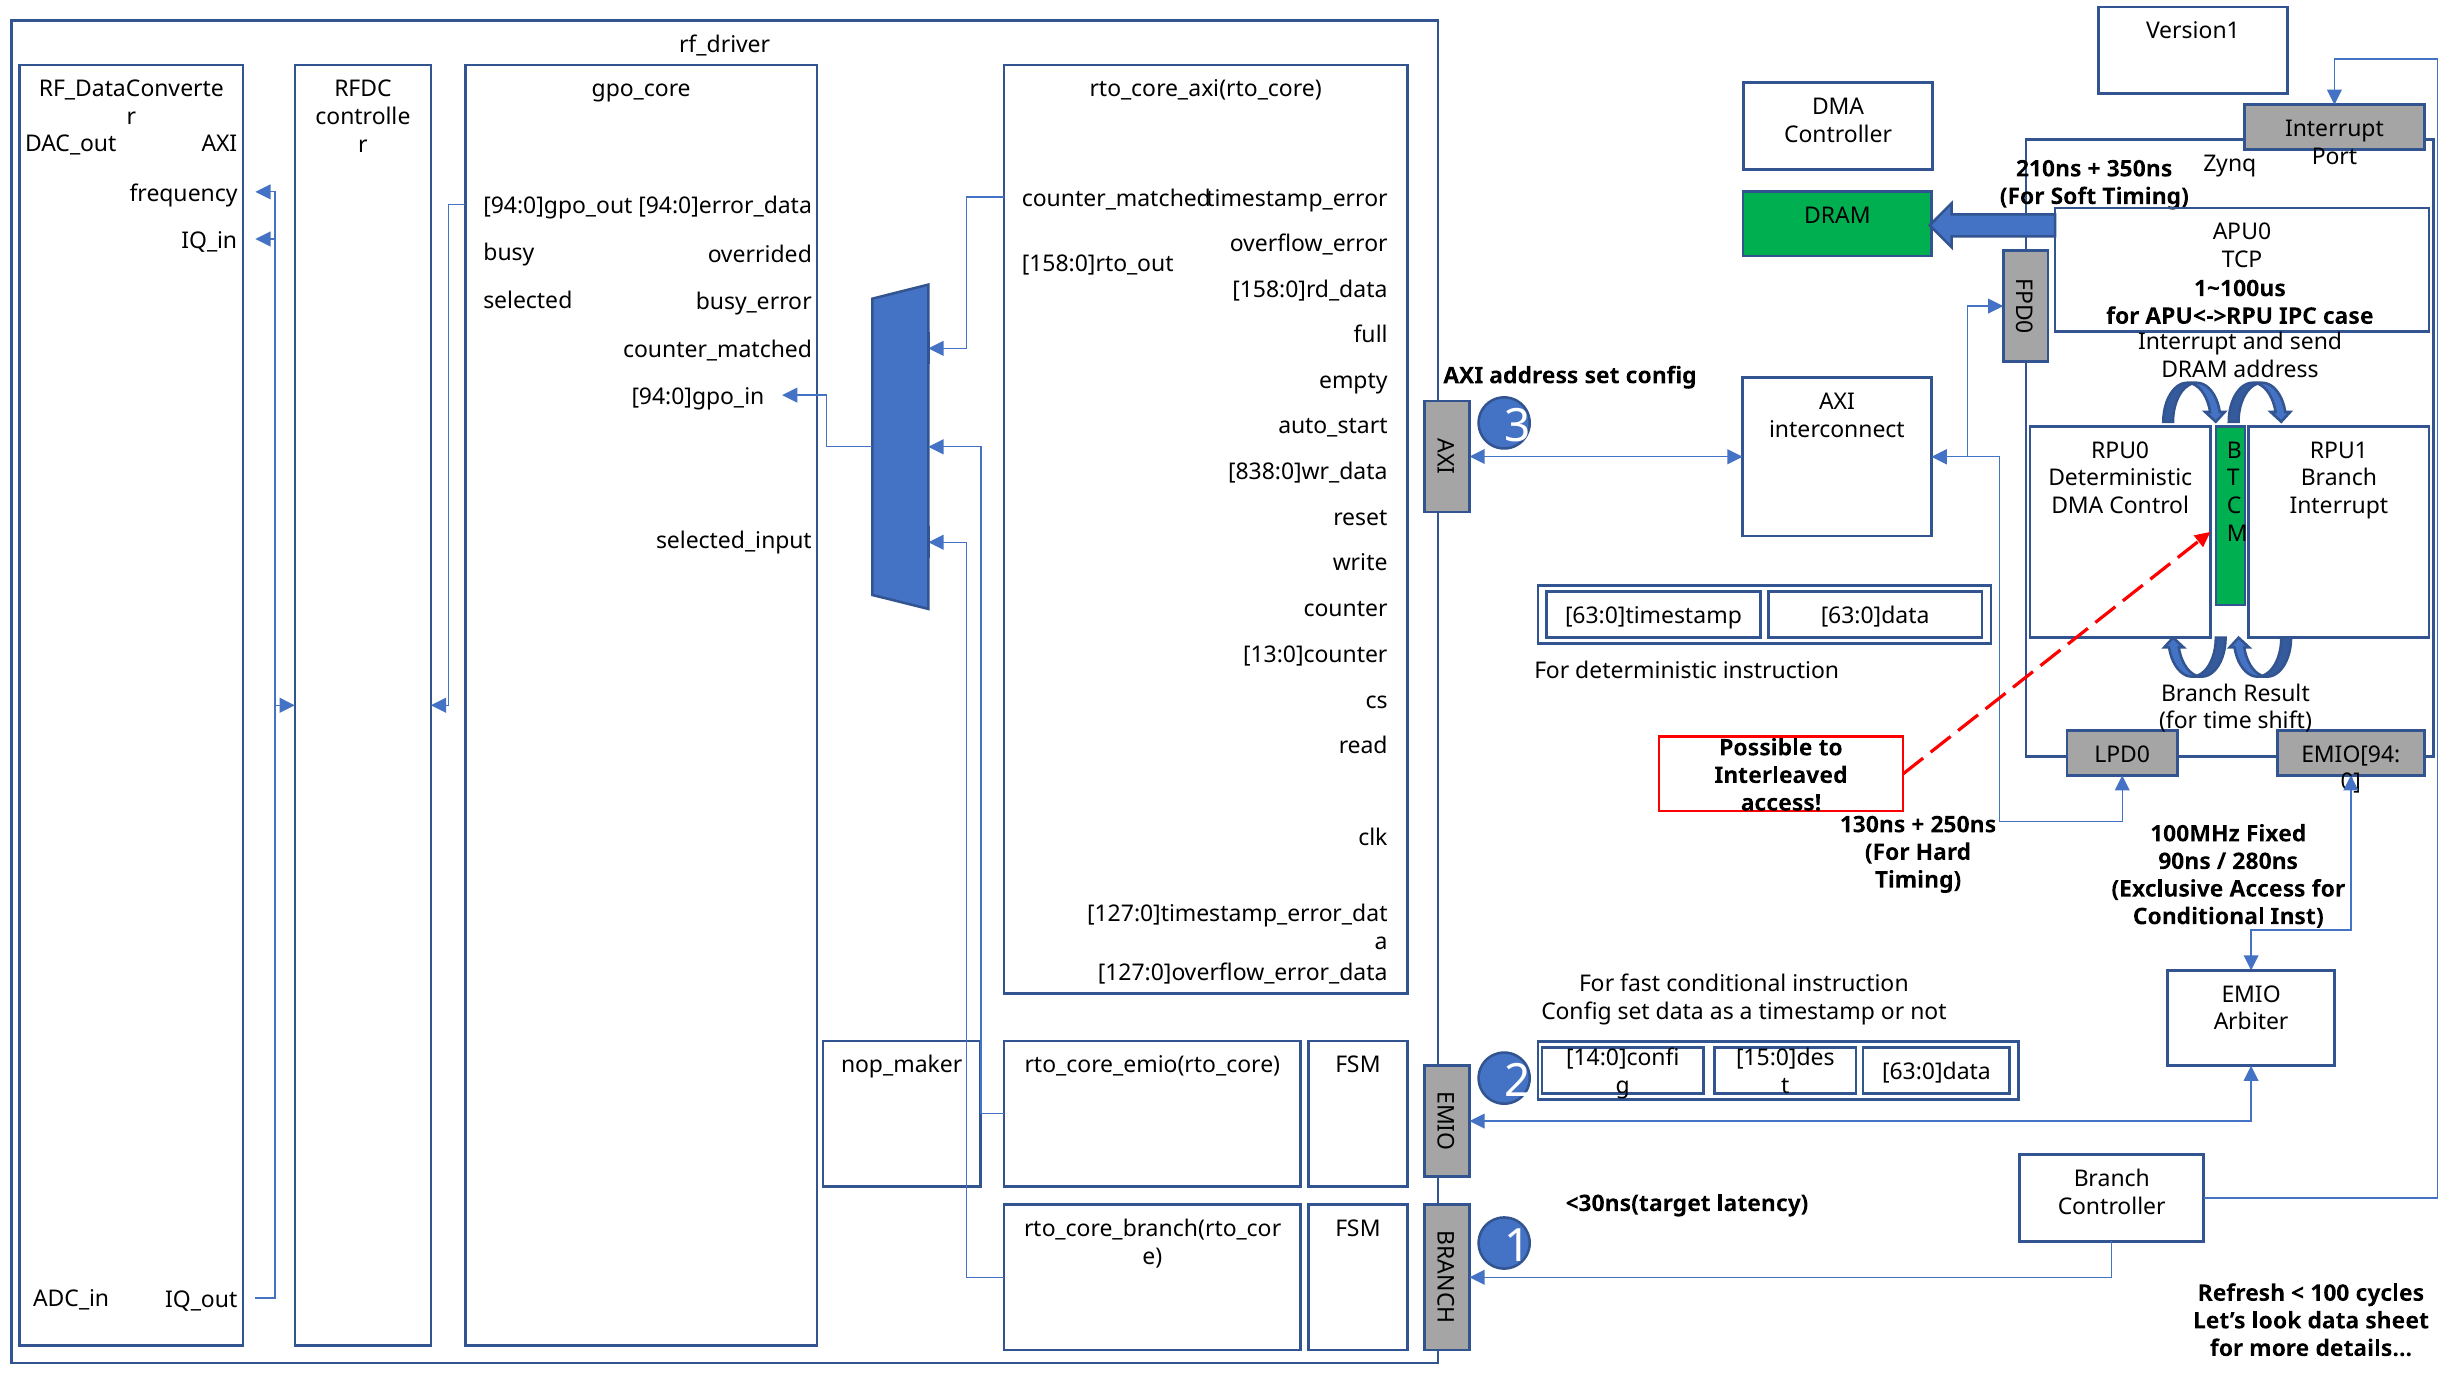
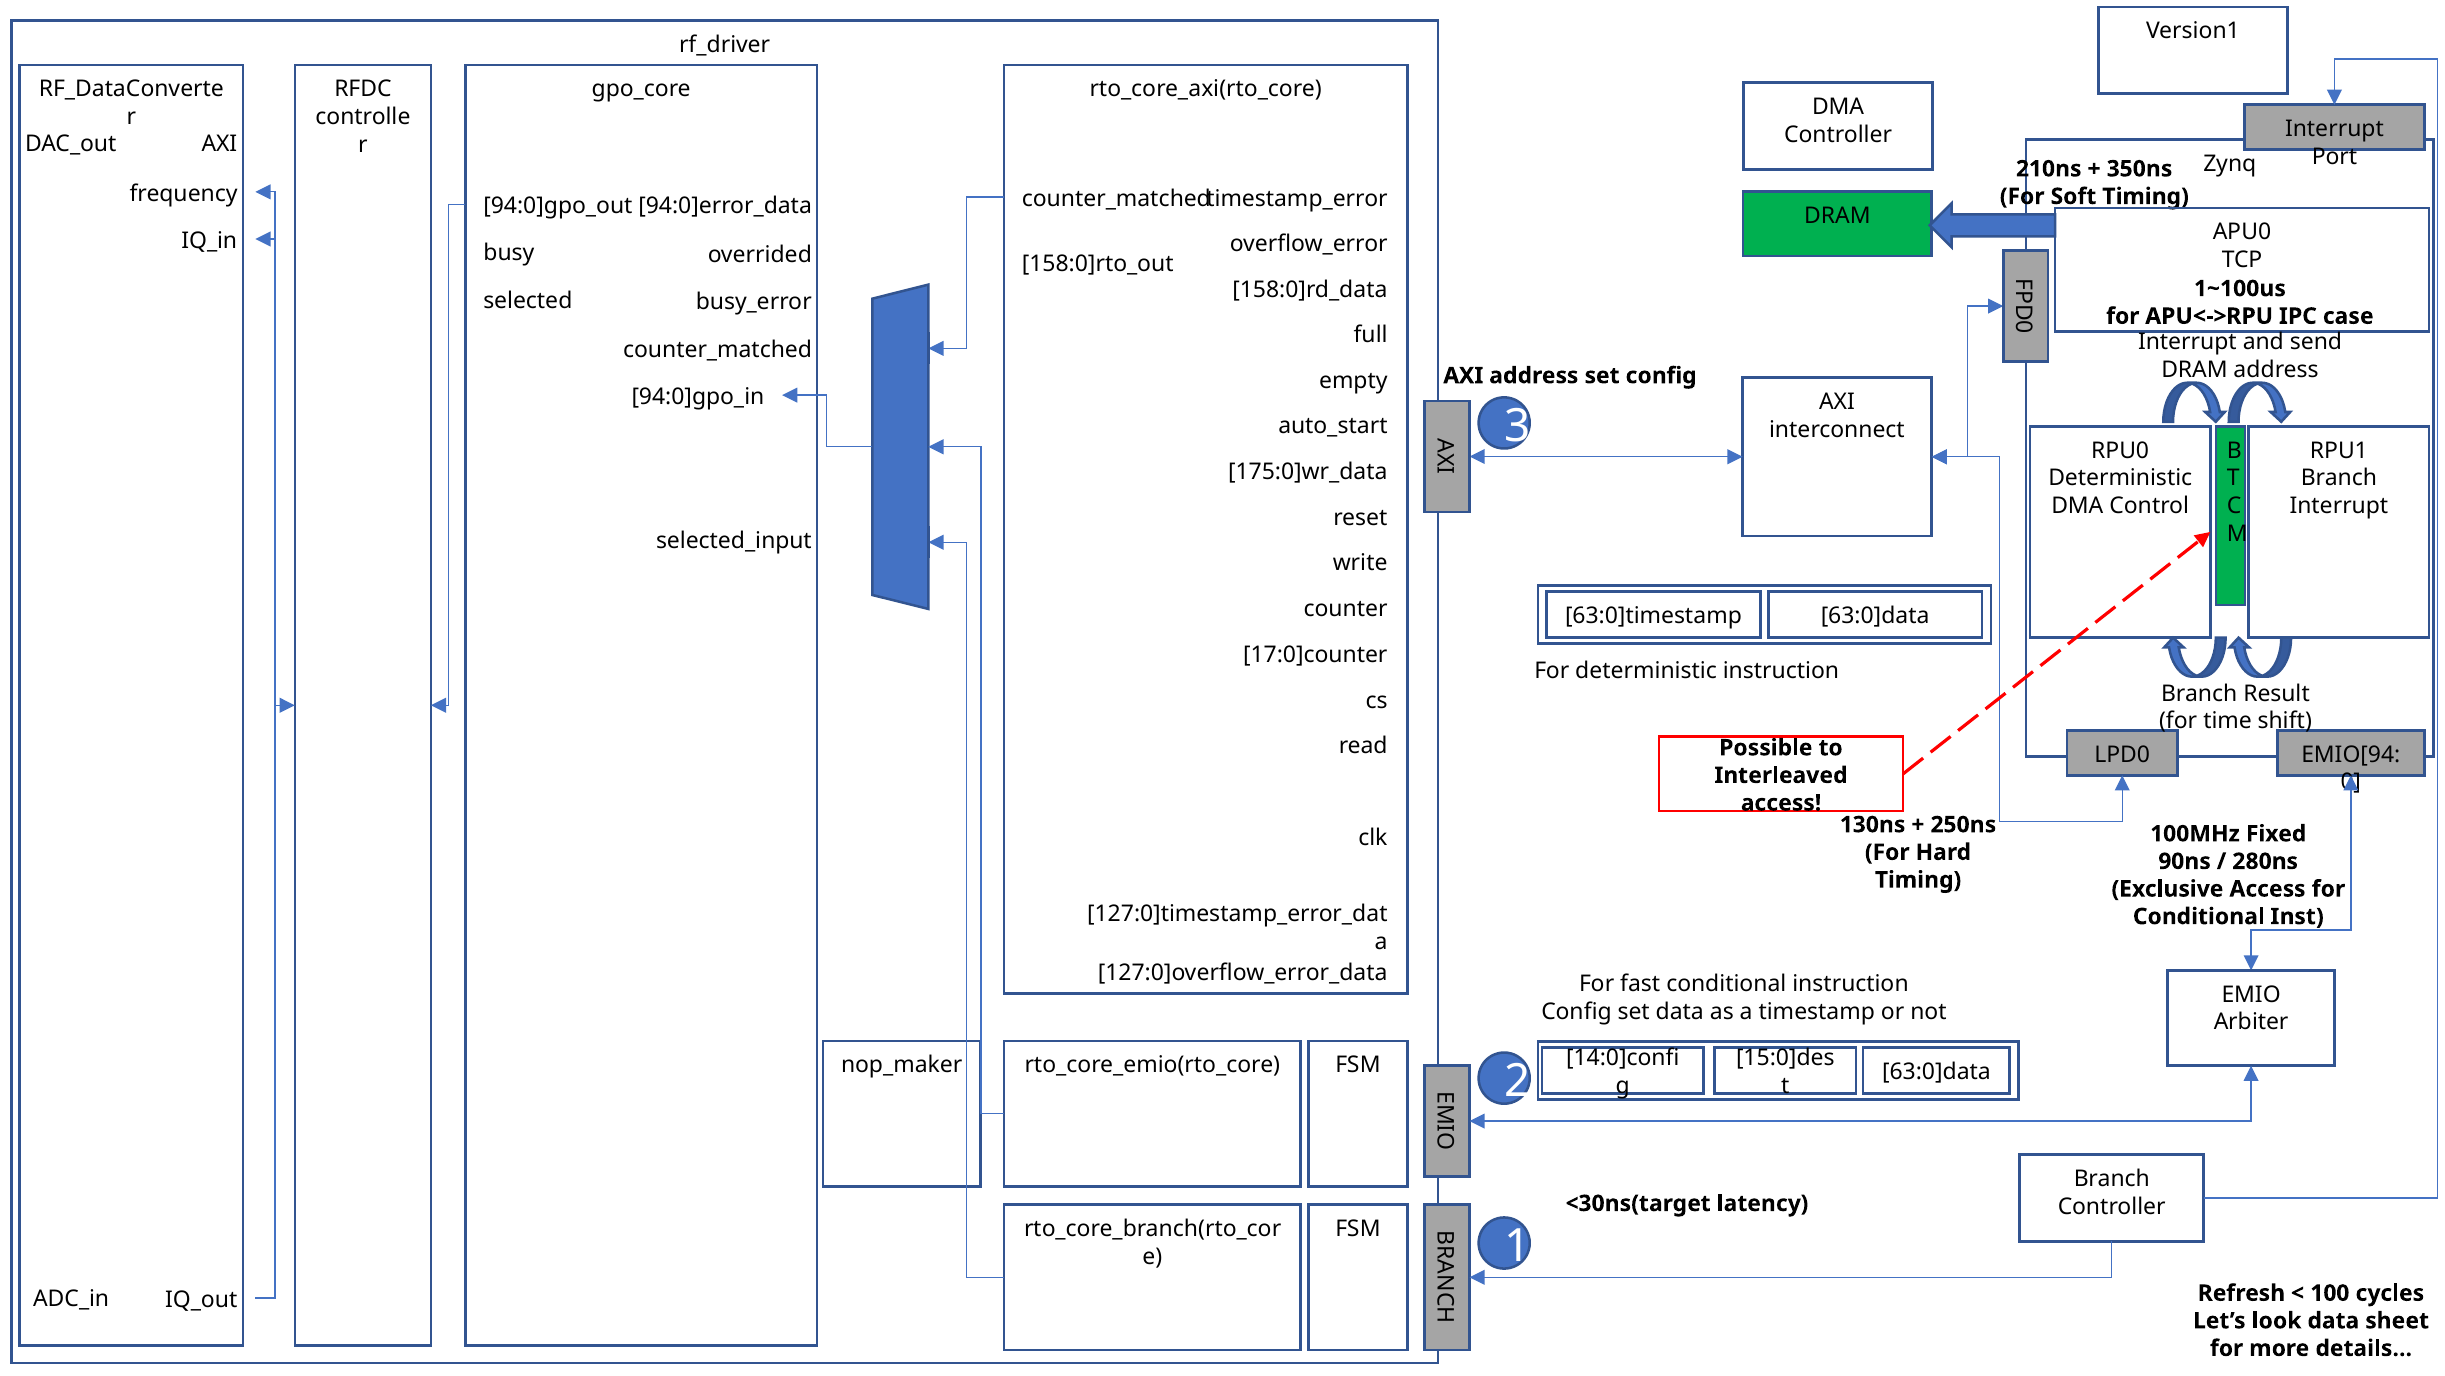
838:0]wr_data: 838:0]wr_data -> 175:0]wr_data
13:0]counter: 13:0]counter -> 17:0]counter
